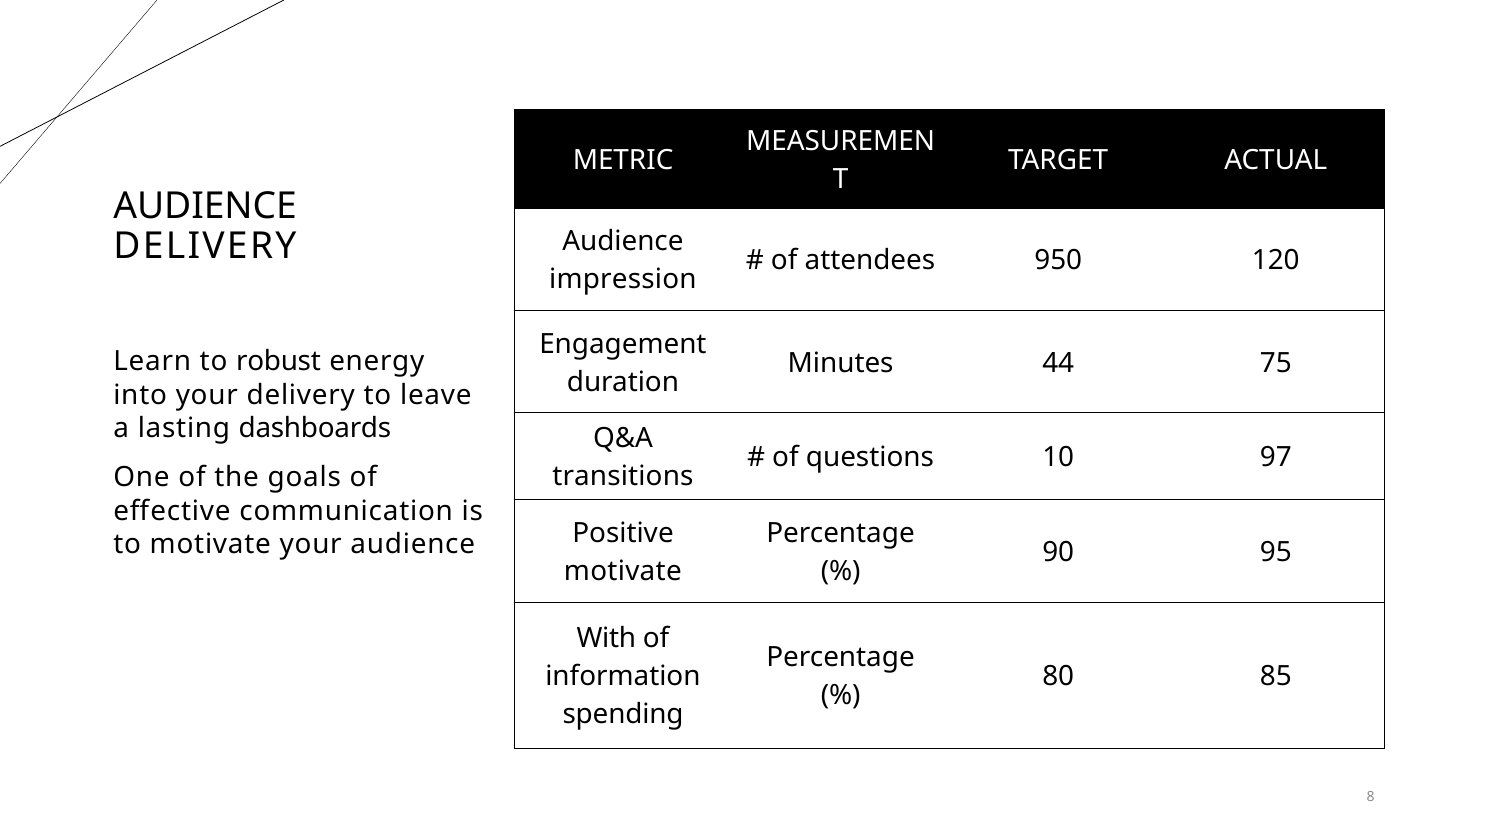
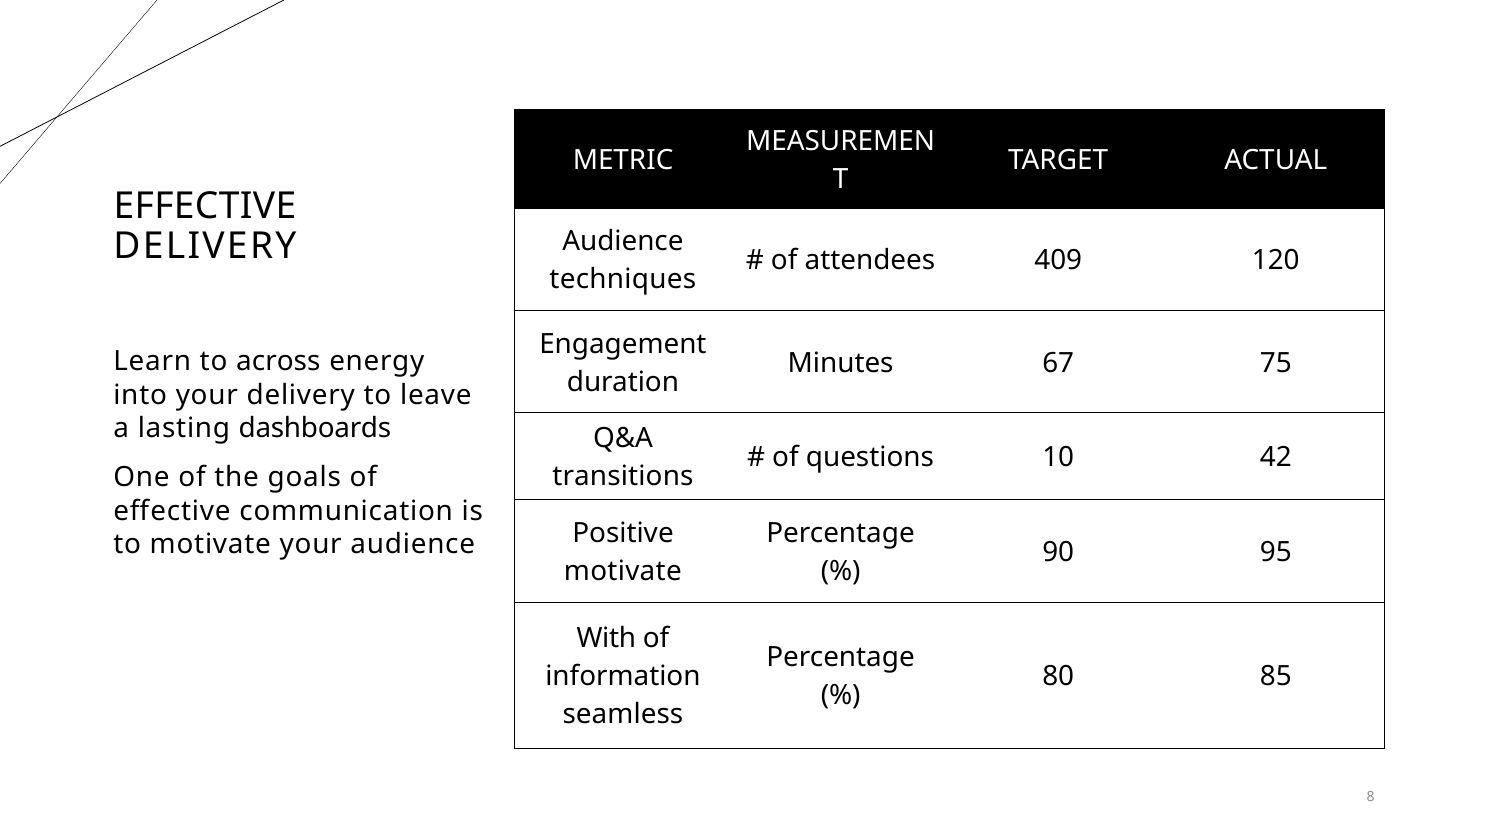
AUDIENCE at (205, 206): AUDIENCE -> EFFECTIVE
950: 950 -> 409
impression: impression -> techniques
robust: robust -> across
44: 44 -> 67
97: 97 -> 42
spending: spending -> seamless
